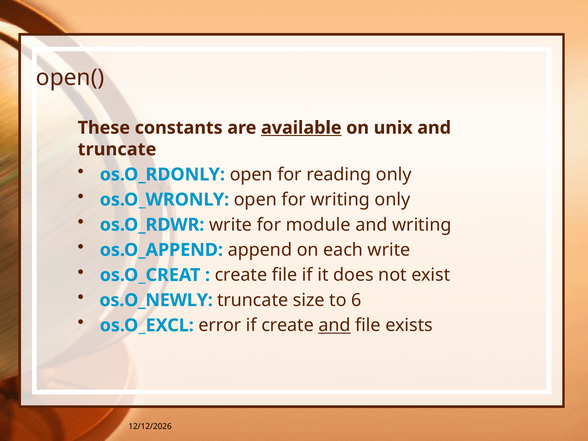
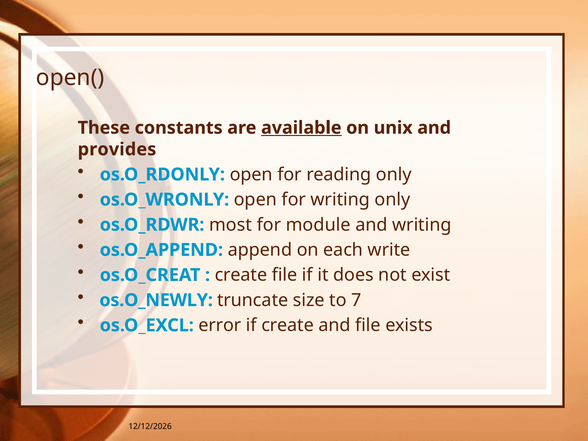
truncate at (117, 149): truncate -> provides
os.O_RDWR write: write -> most
6: 6 -> 7
and at (335, 325) underline: present -> none
